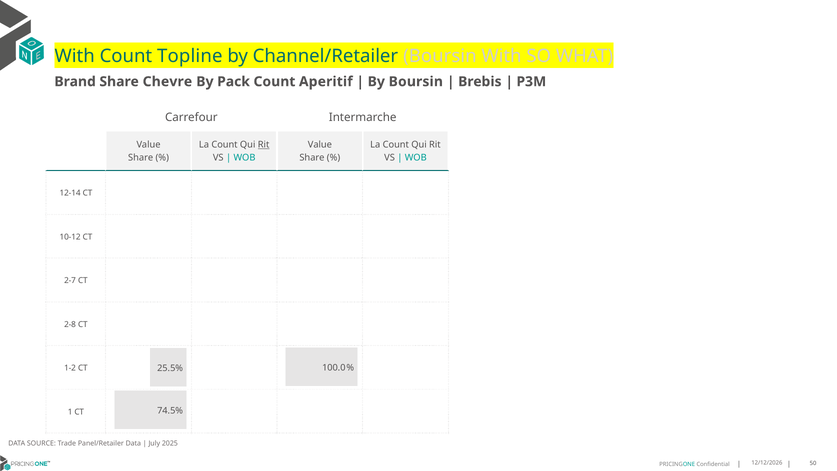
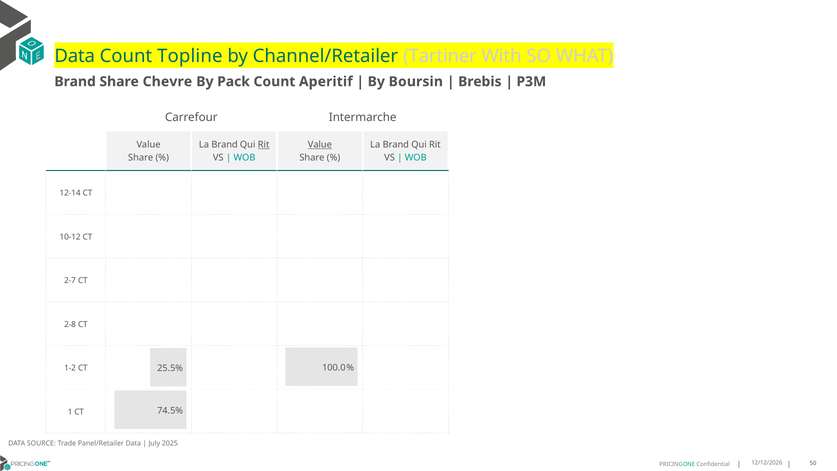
With at (75, 56): With -> Data
Channel/Retailer Boursin: Boursin -> Tartiner
Count at (225, 145): Count -> Brand
Value at (320, 145) underline: none -> present
Count at (396, 145): Count -> Brand
